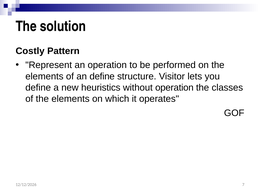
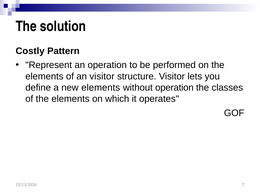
an define: define -> visitor
new heuristics: heuristics -> elements
